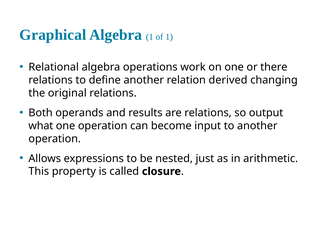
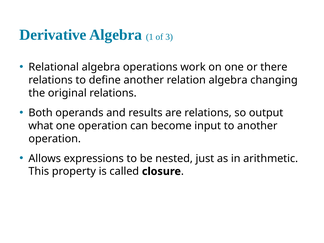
Graphical: Graphical -> Derivative
of 1: 1 -> 3
relation derived: derived -> algebra
